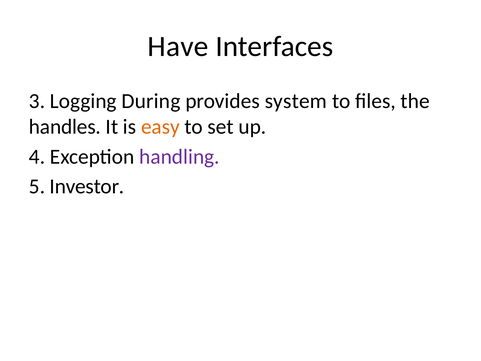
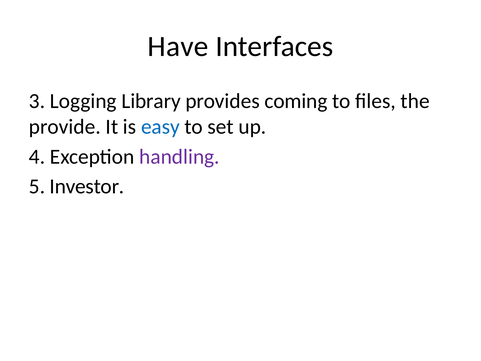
During: During -> Library
system: system -> coming
handles: handles -> provide
easy colour: orange -> blue
